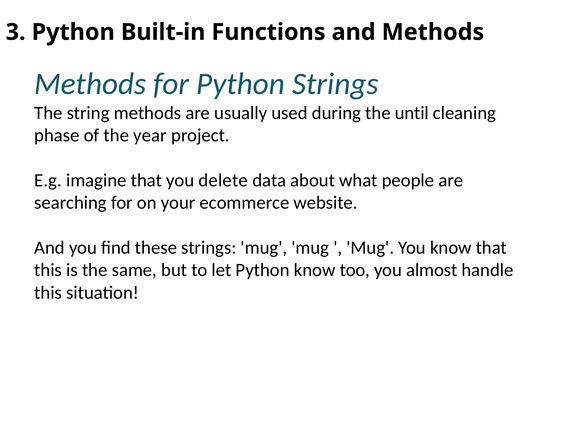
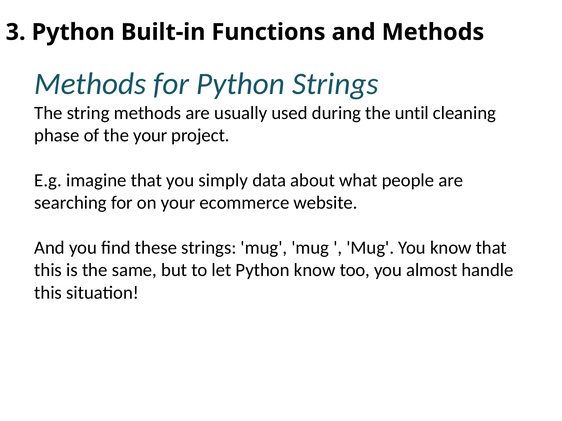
the year: year -> your
delete: delete -> simply
